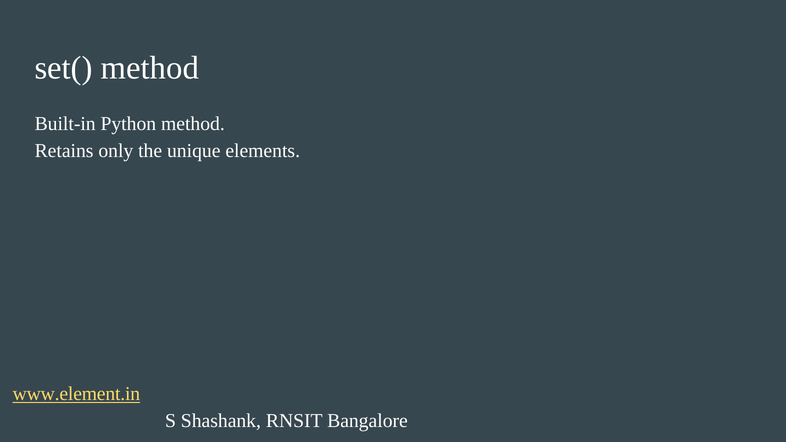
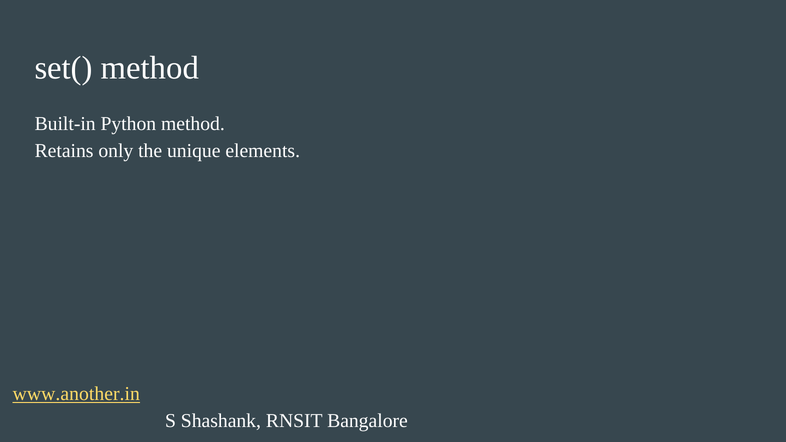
www.element.in: www.element.in -> www.another.in
